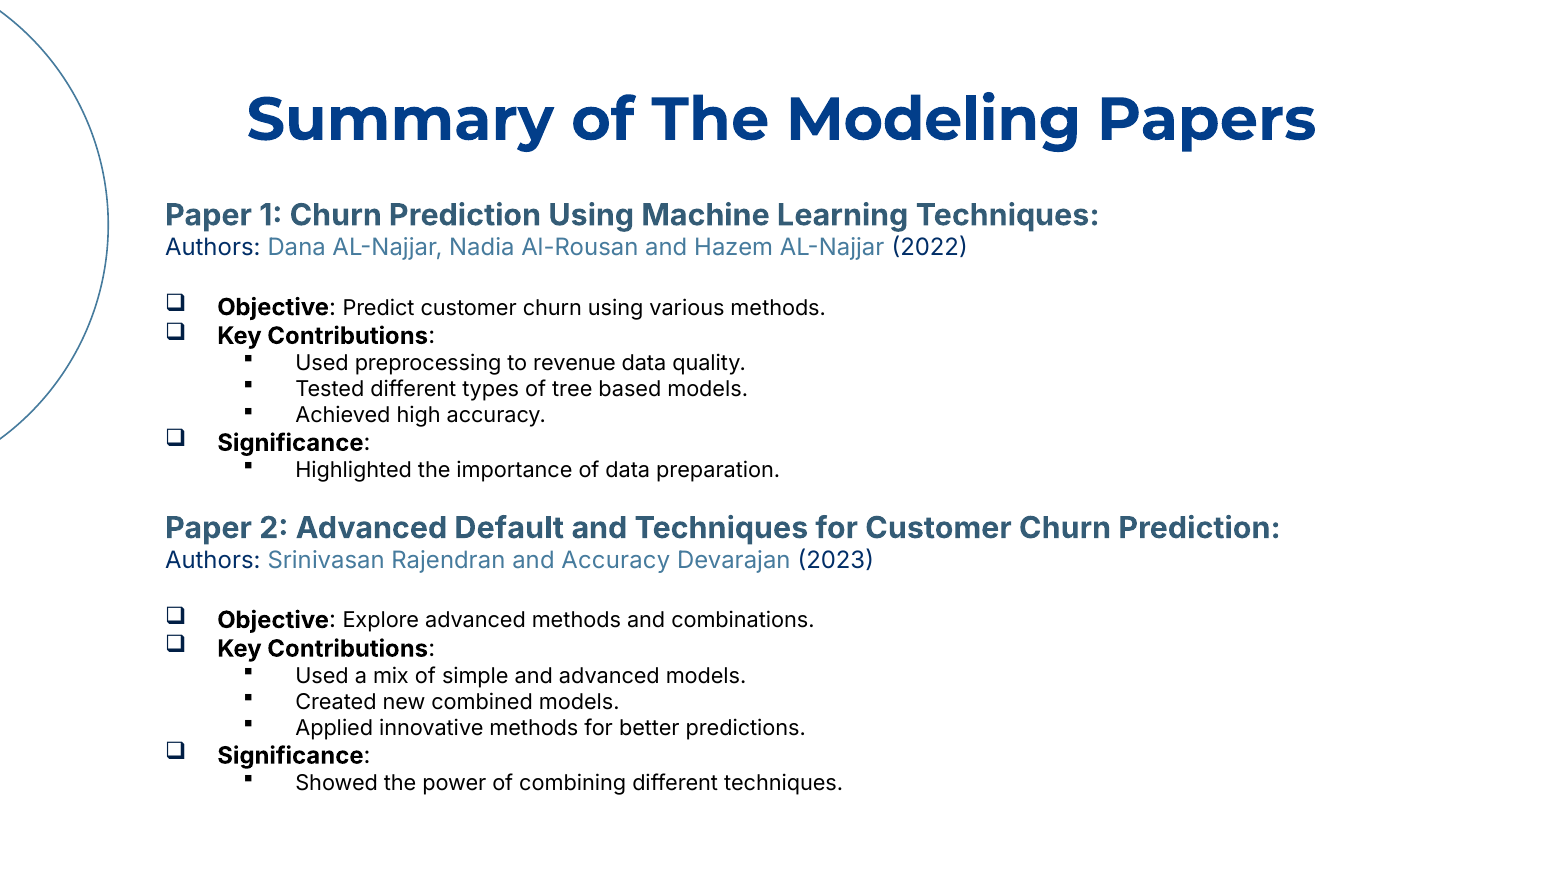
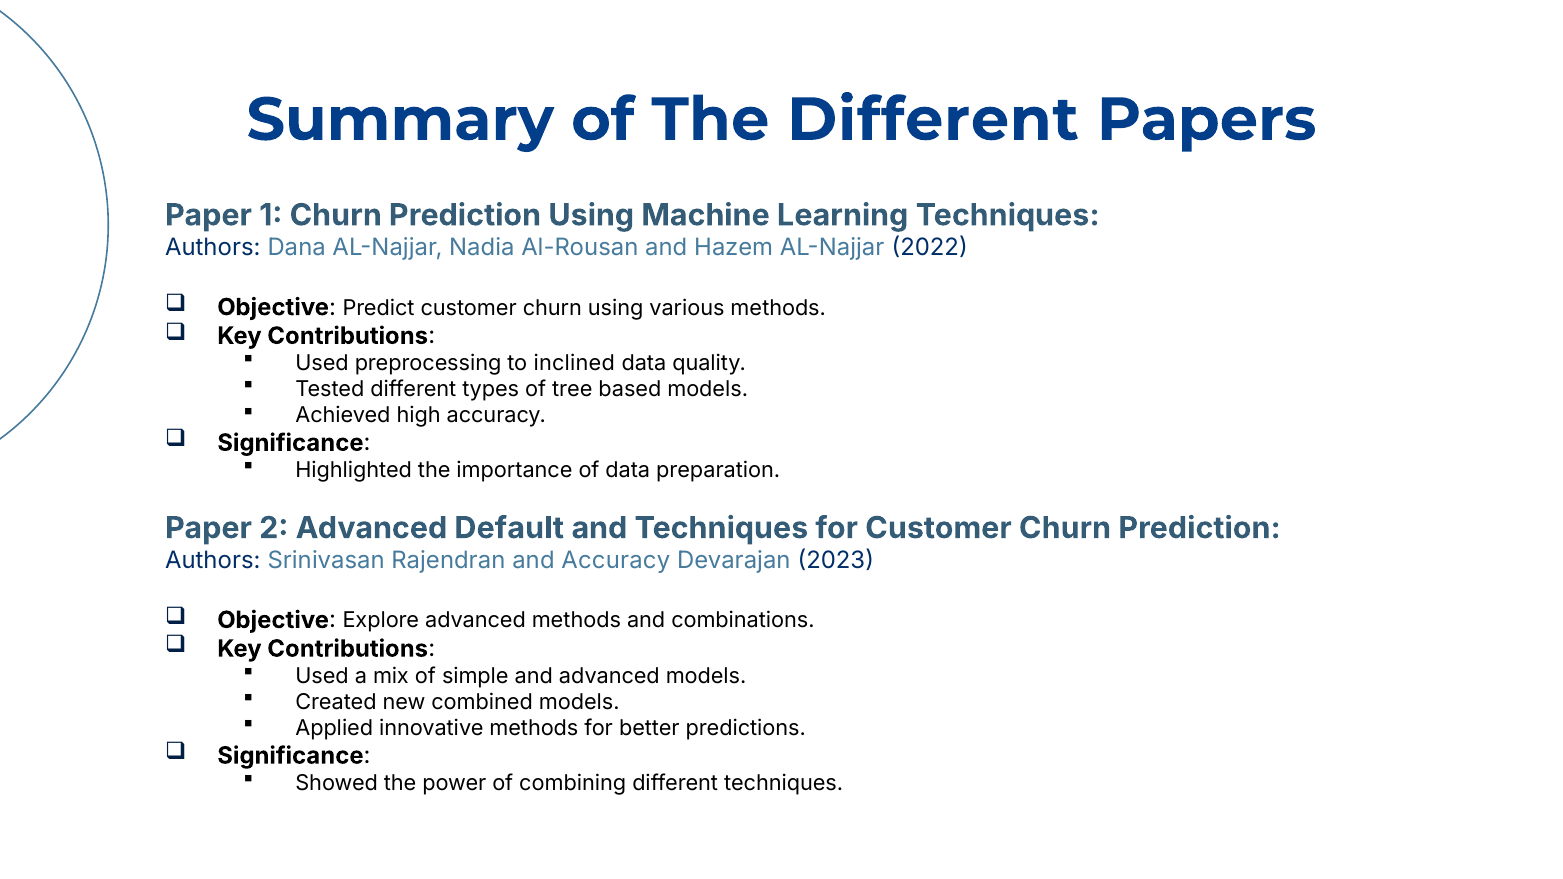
The Modeling: Modeling -> Different
revenue: revenue -> inclined
